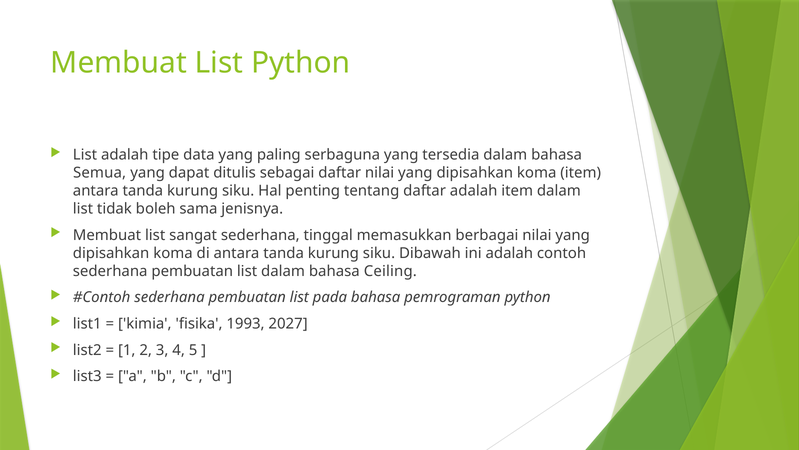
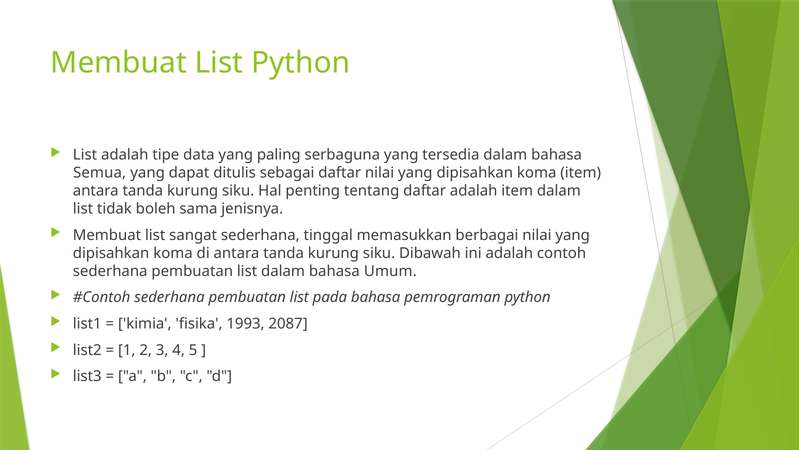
Ceiling: Ceiling -> Umum
2027: 2027 -> 2087
